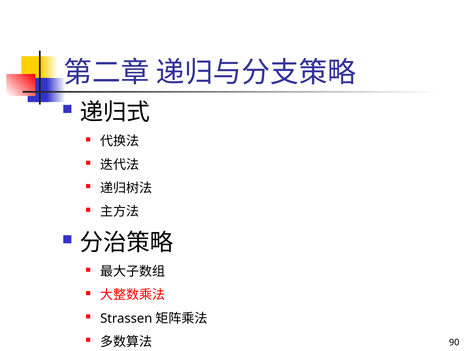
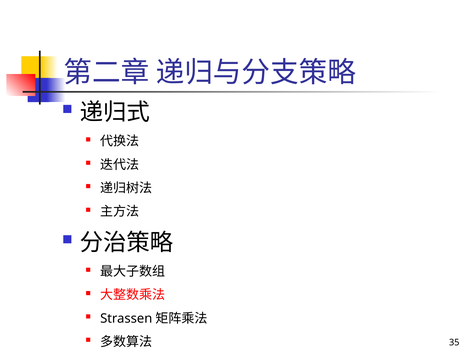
90: 90 -> 35
